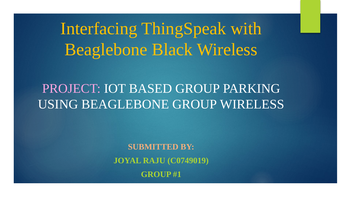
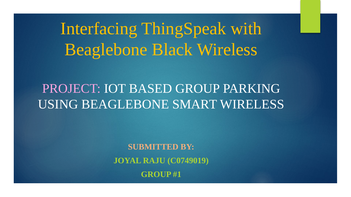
BEAGLEBONE GROUP: GROUP -> SMART
